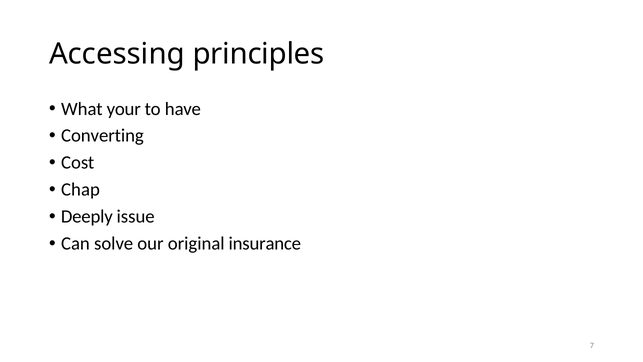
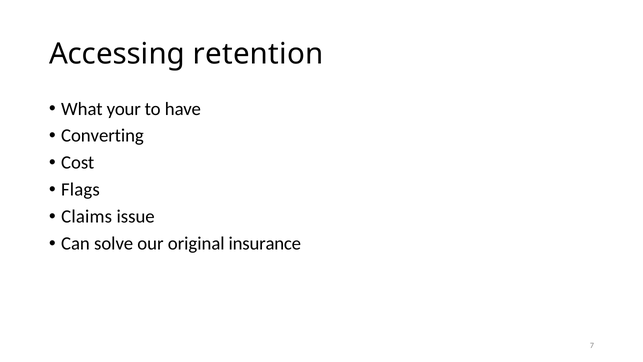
principles: principles -> retention
Chap: Chap -> Flags
Deeply: Deeply -> Claims
